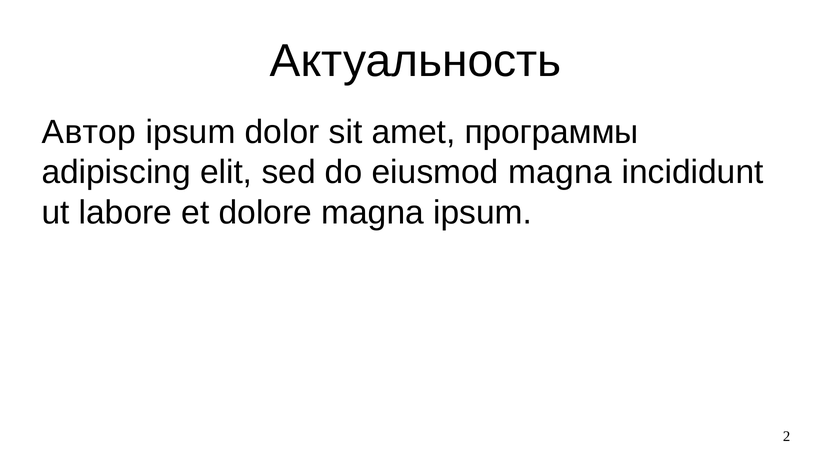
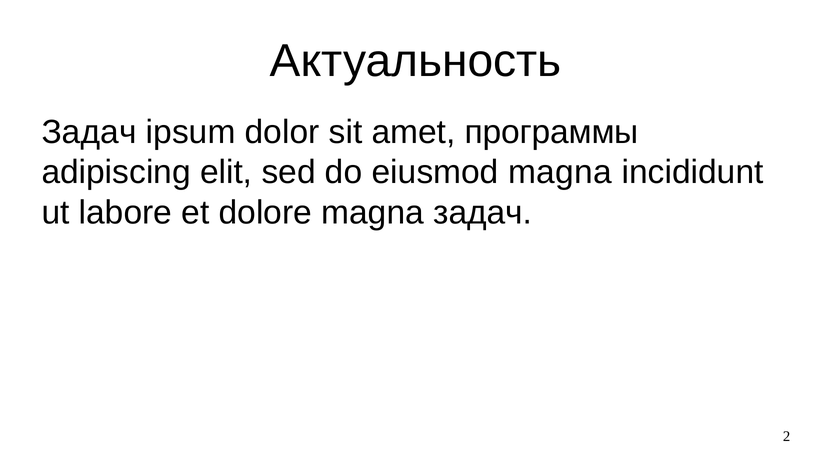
Автор at (89, 132): Автор -> Задач
magna ipsum: ipsum -> задач
